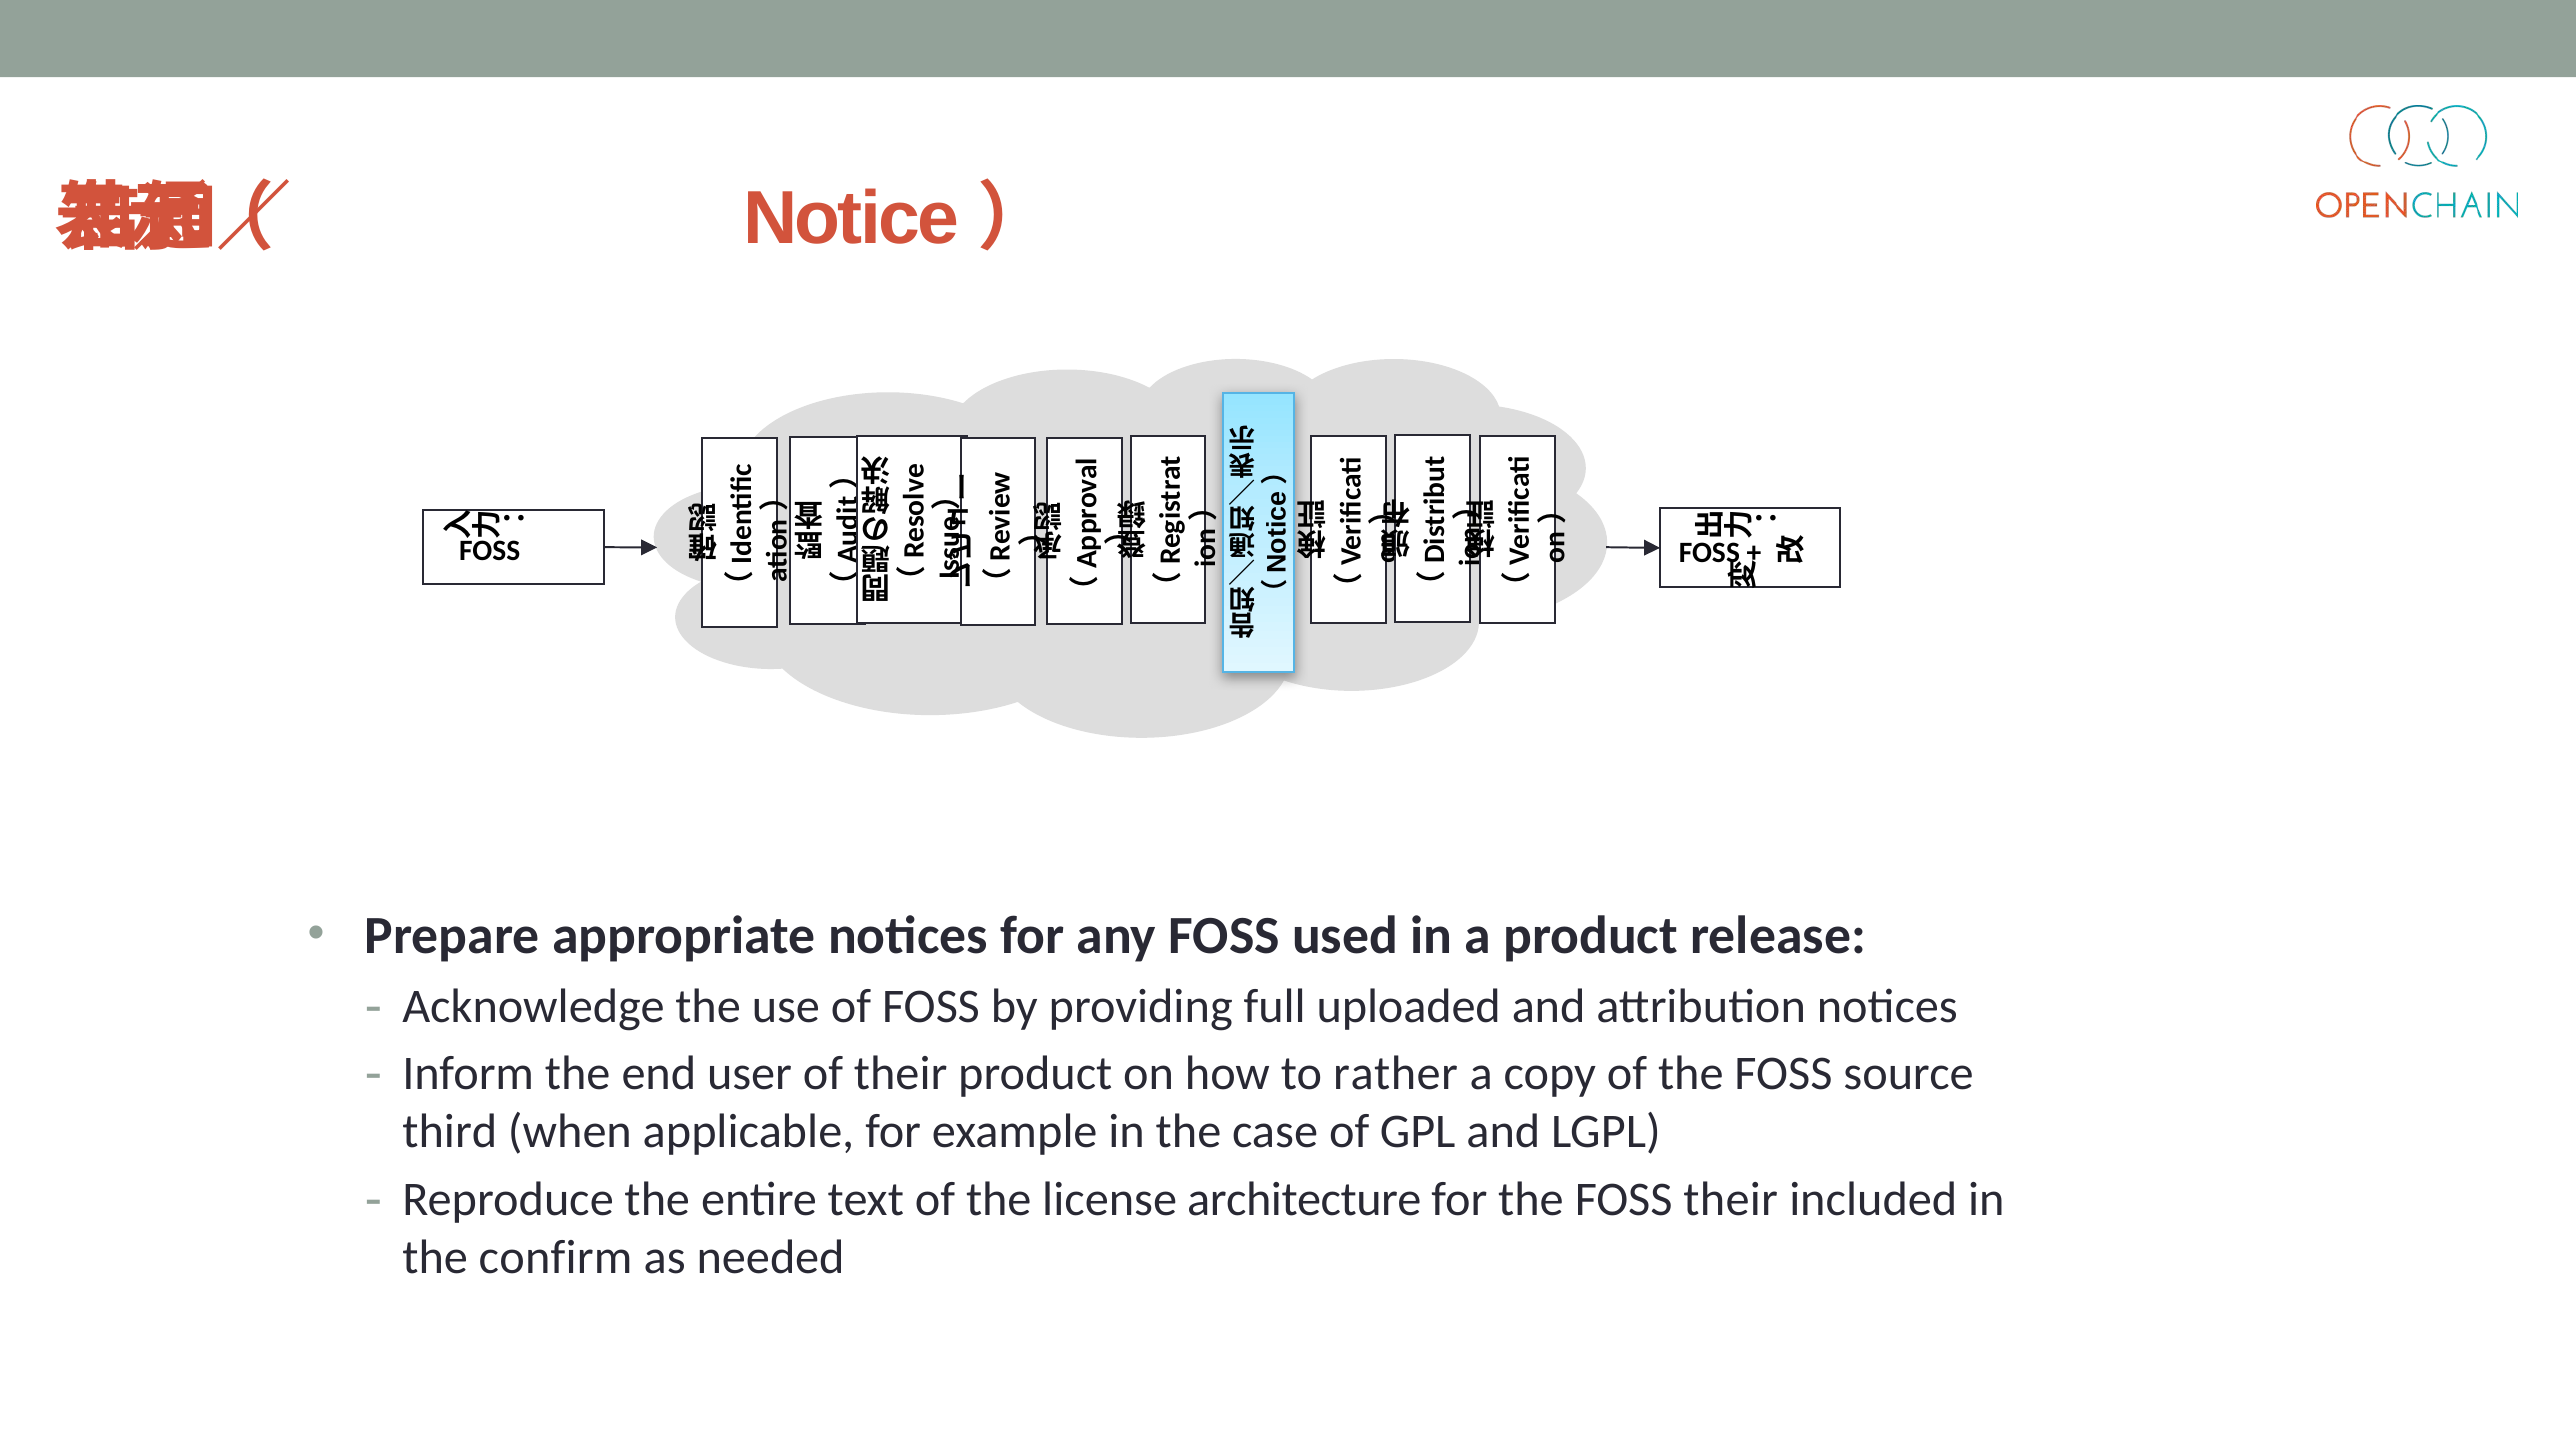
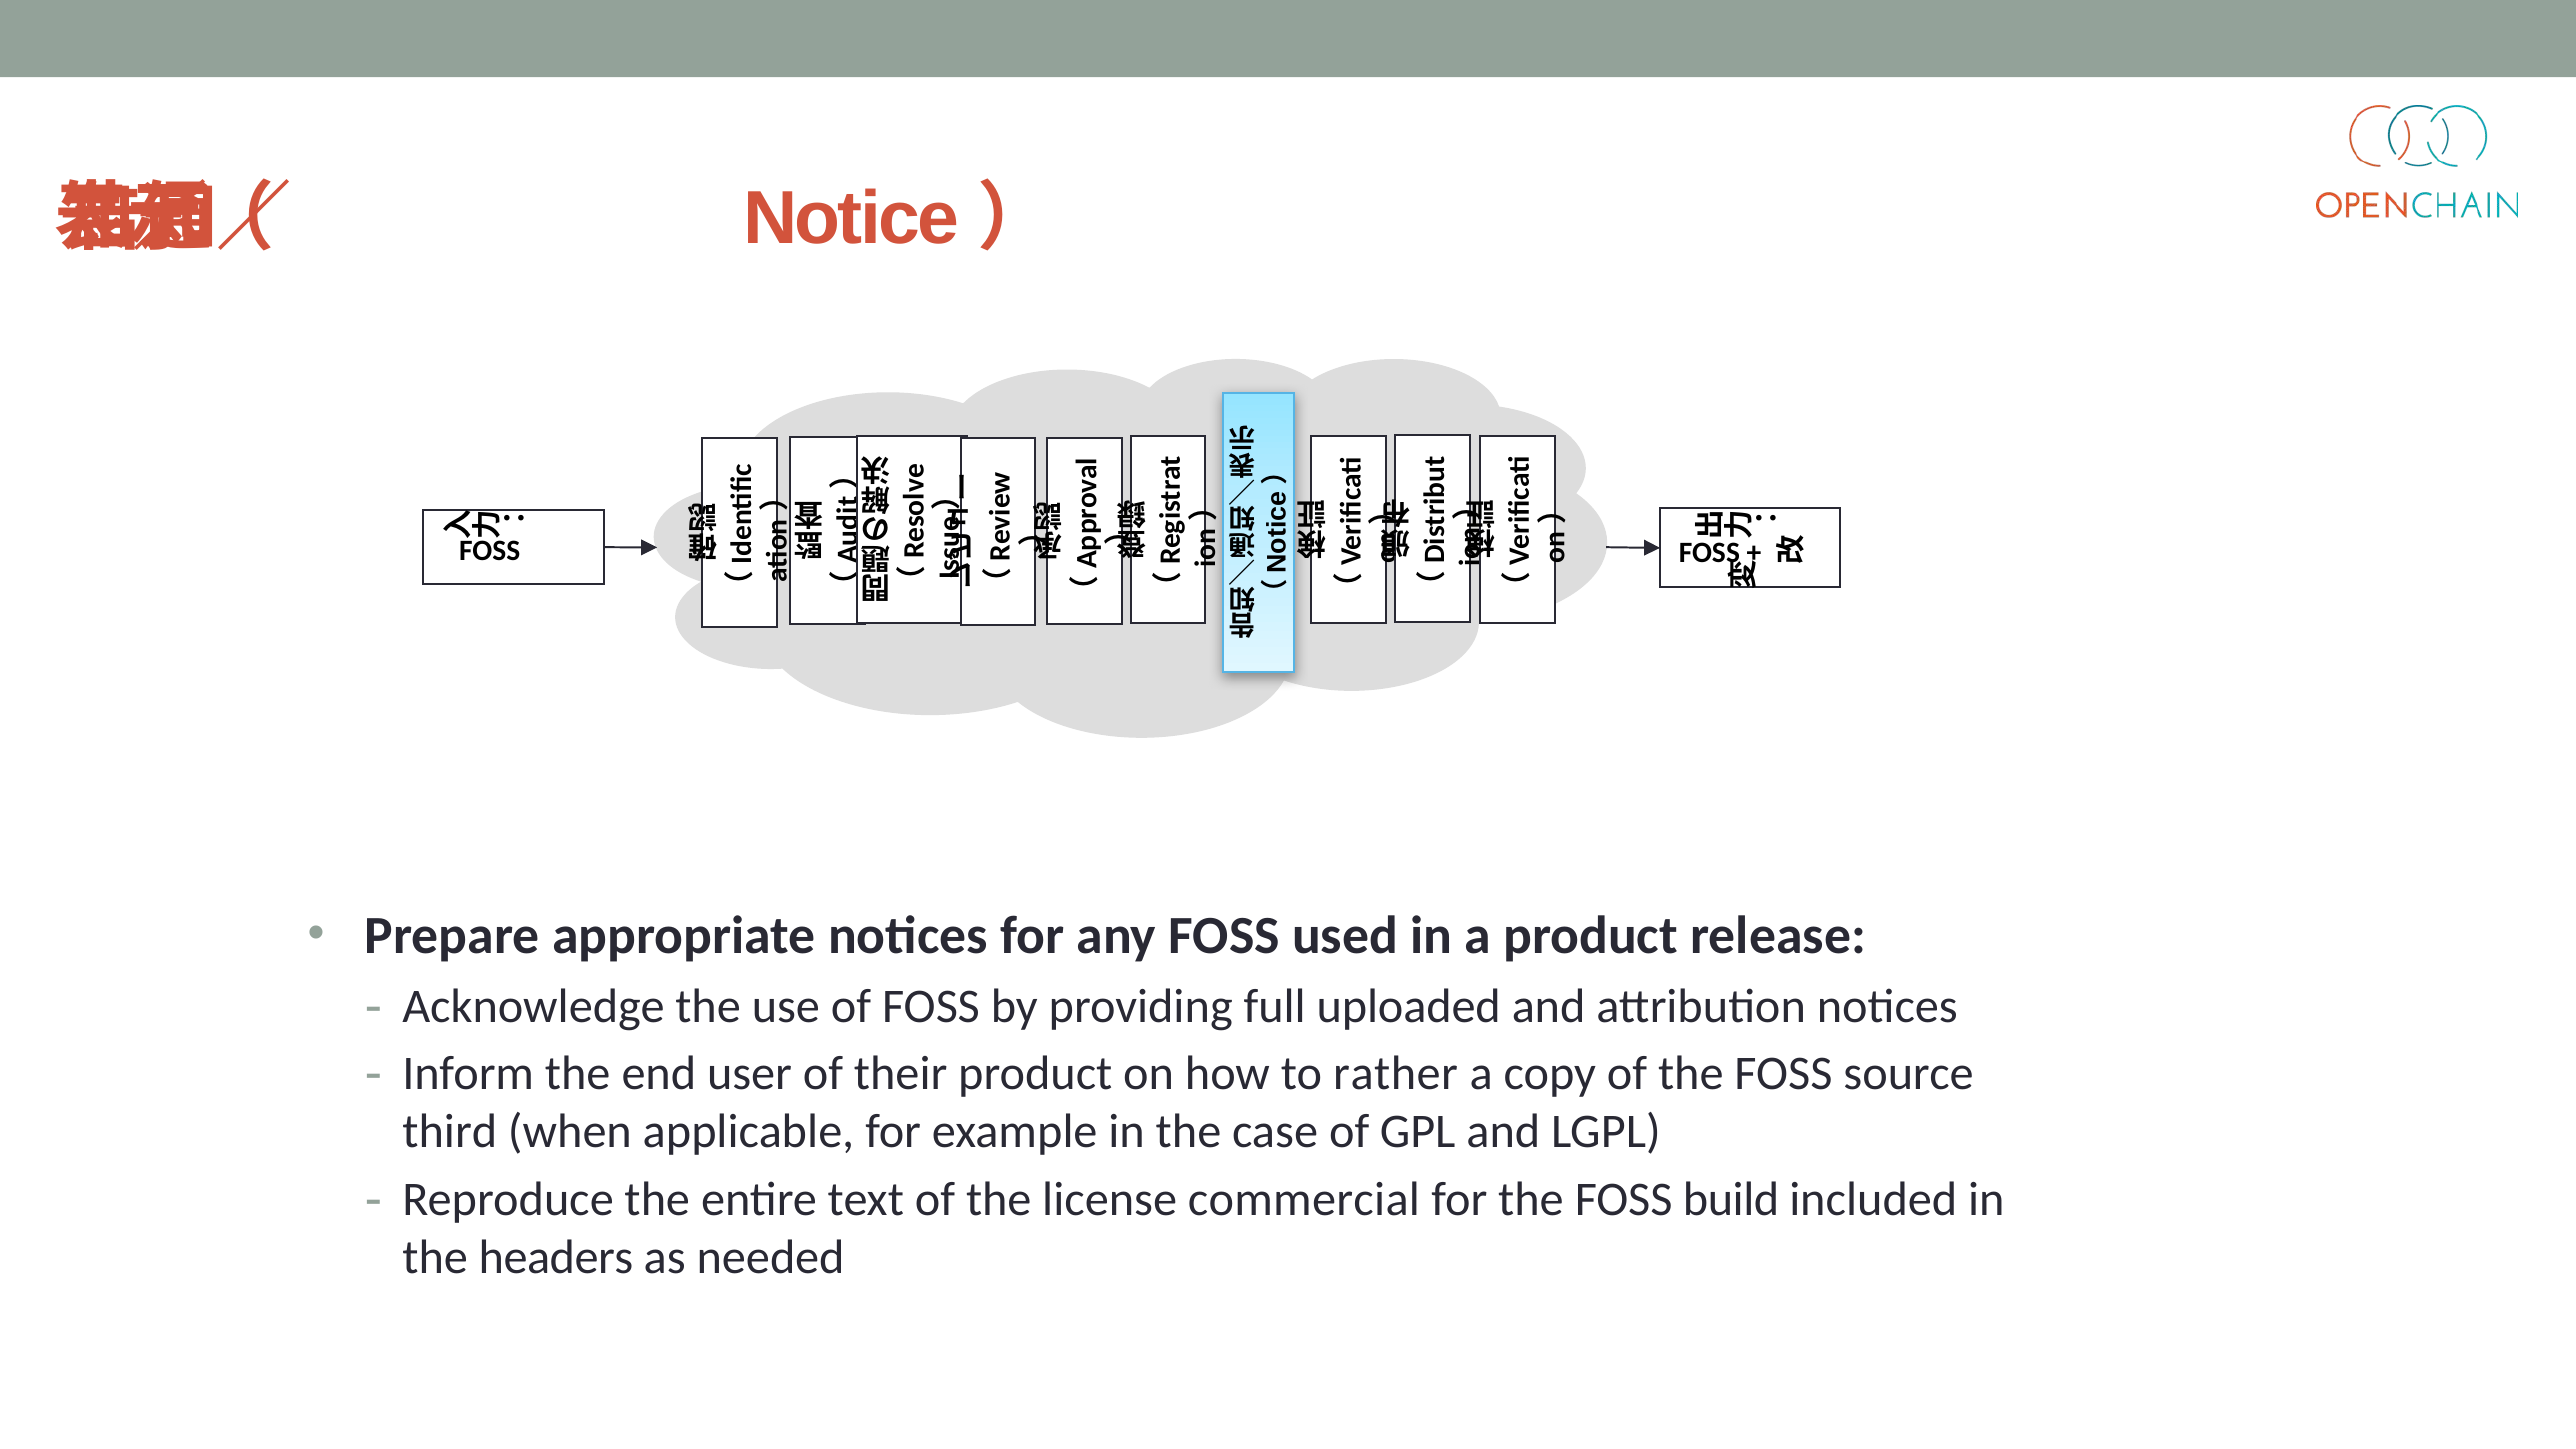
architecture: architecture -> commercial
FOSS their: their -> build
confirm: confirm -> headers
